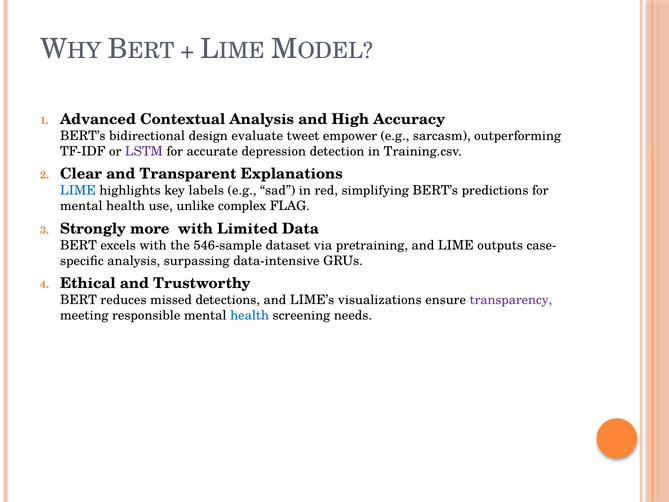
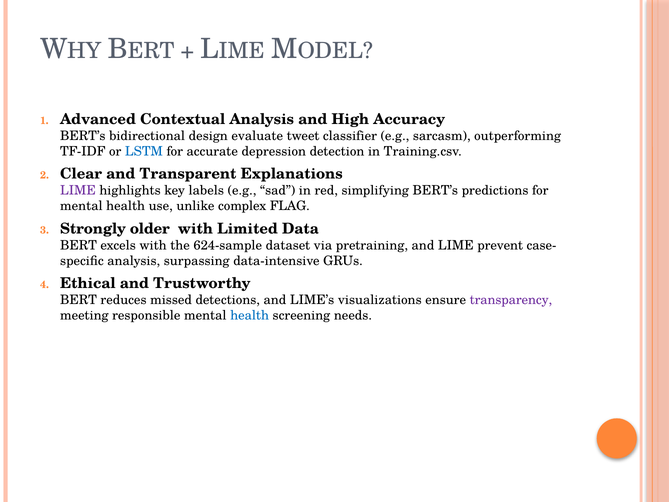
empower: empower -> classifier
LSTM colour: purple -> blue
LIME at (78, 190) colour: blue -> purple
more: more -> older
546-sample: 546-sample -> 624-sample
outputs: outputs -> prevent
